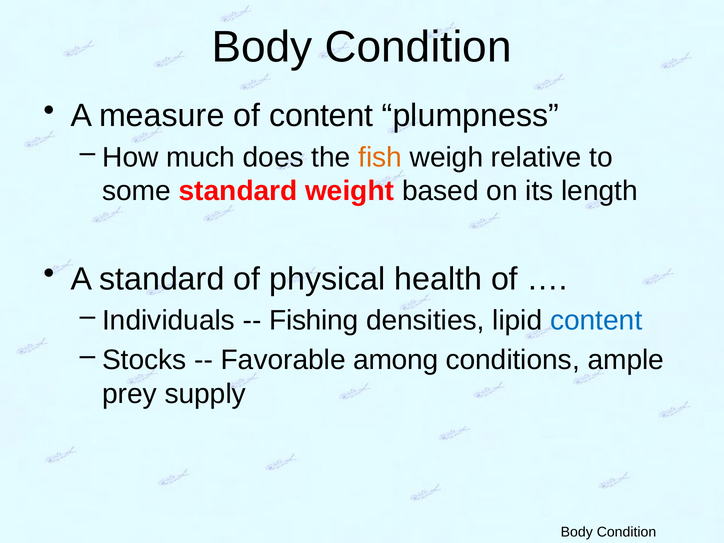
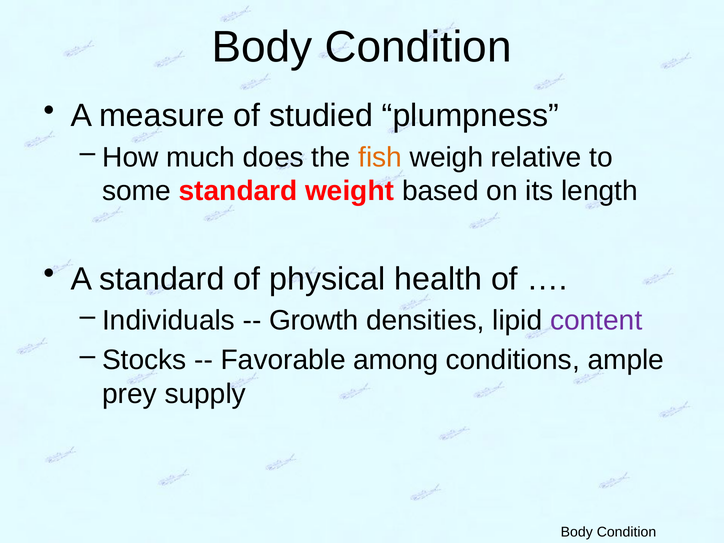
of content: content -> studied
Fishing: Fishing -> Growth
content at (596, 321) colour: blue -> purple
